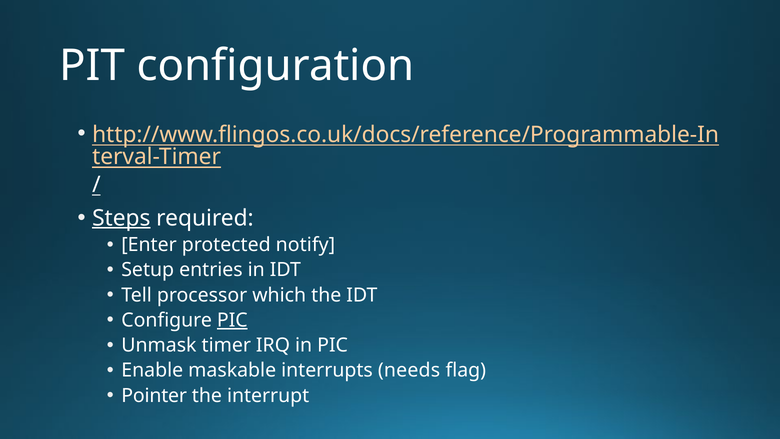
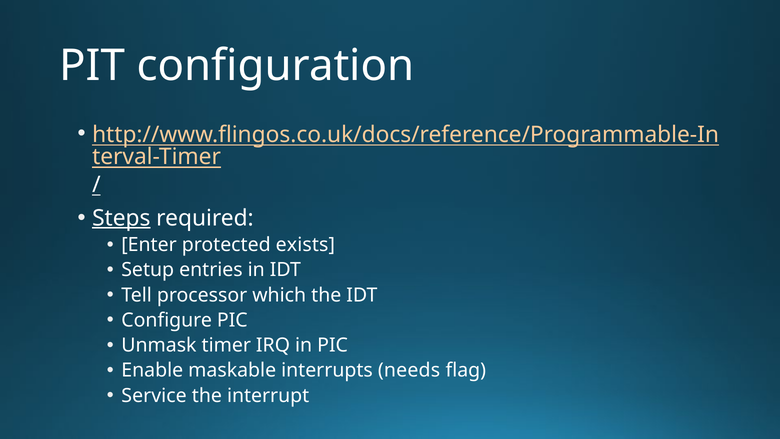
notify: notify -> exists
PIC at (232, 320) underline: present -> none
Pointer: Pointer -> Service
